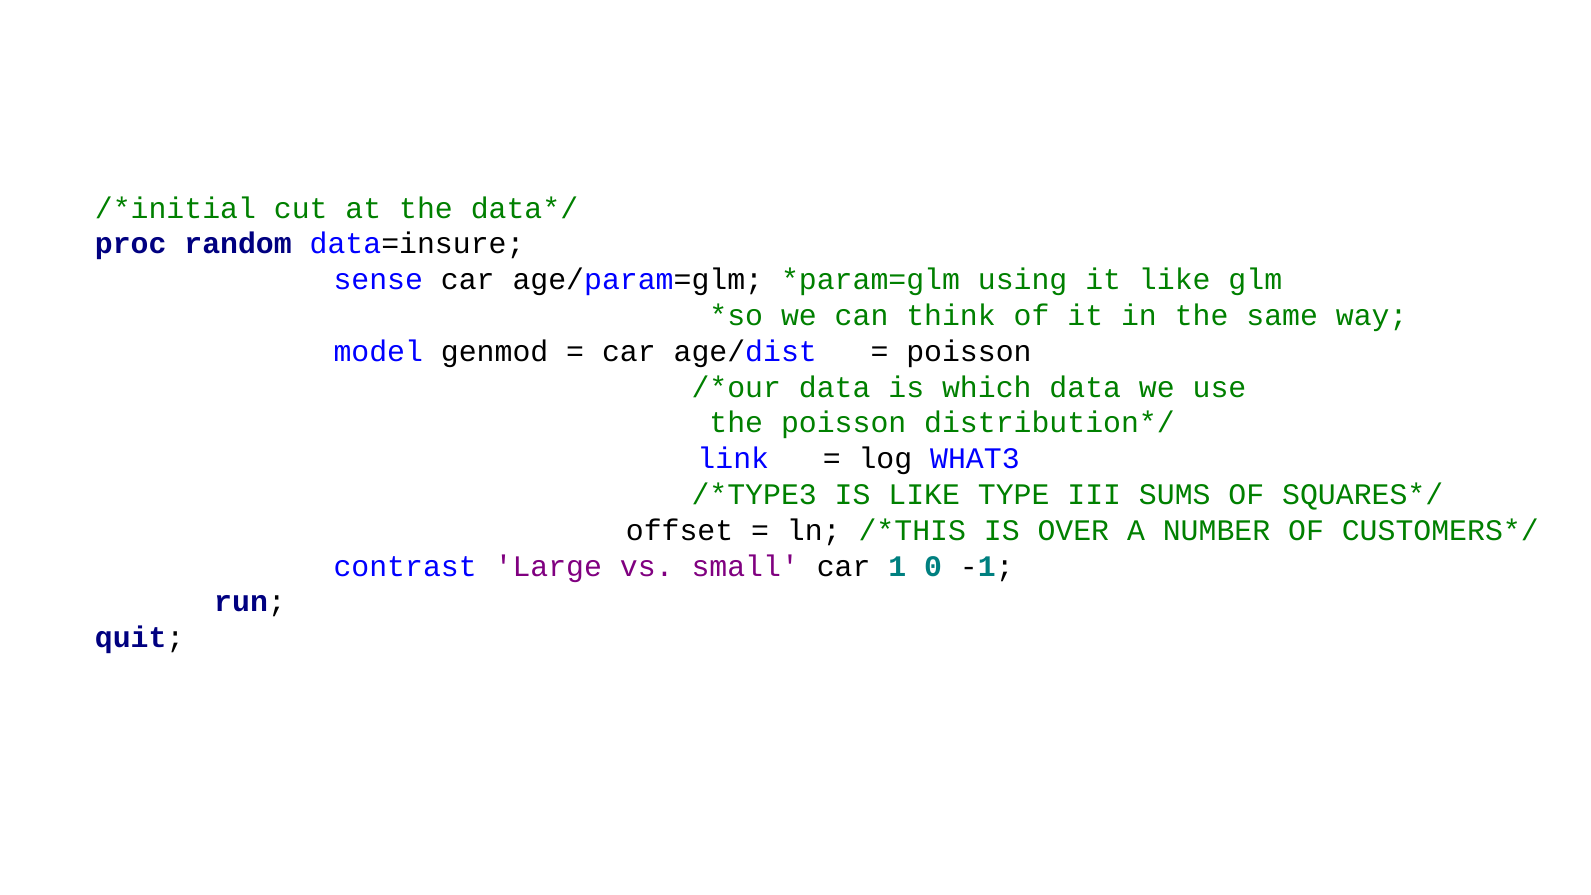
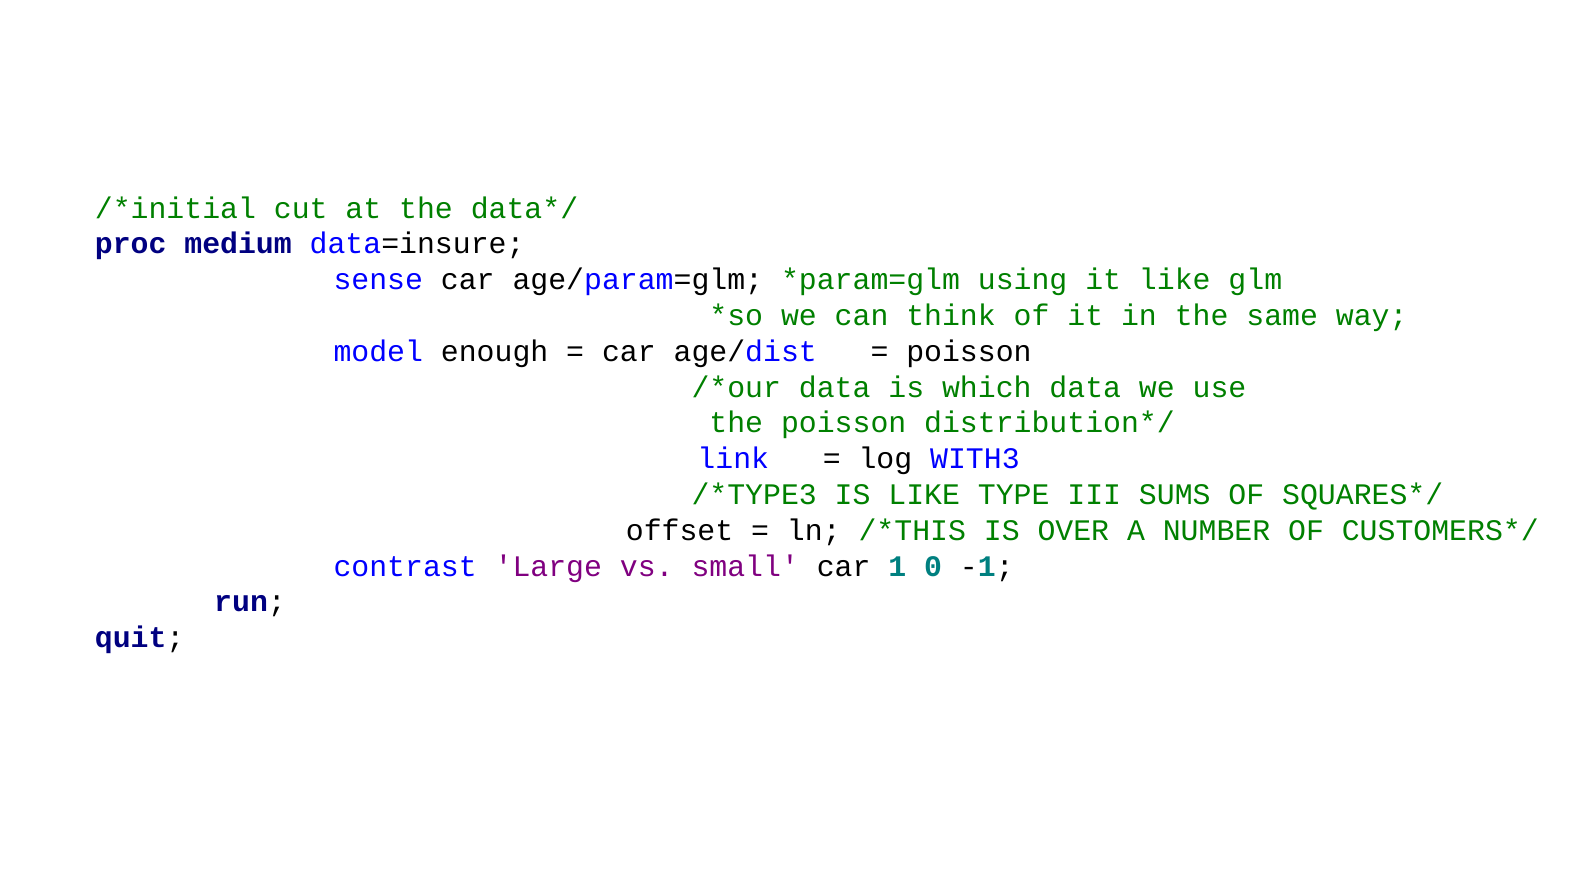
random: random -> medium
genmod: genmod -> enough
WHAT3: WHAT3 -> WITH3
